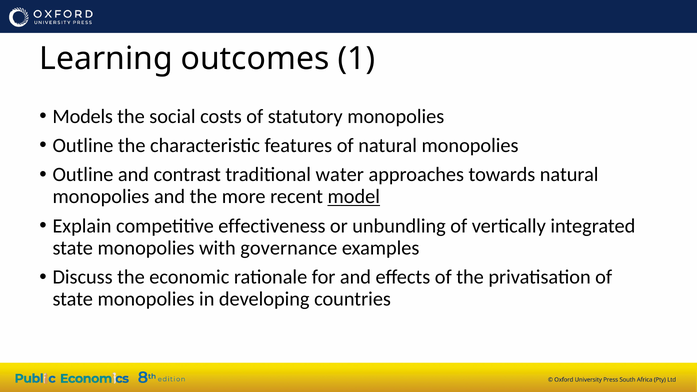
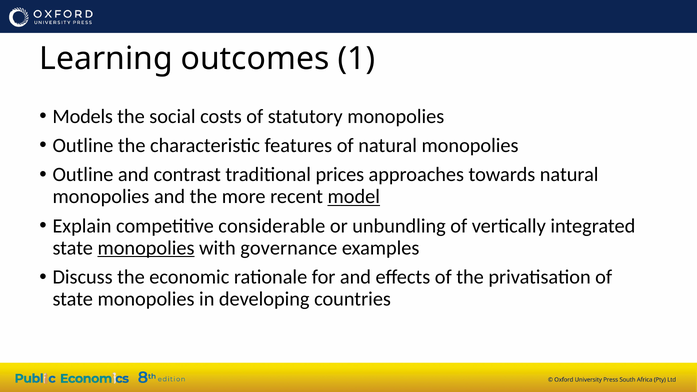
water: water -> prices
effectiveness: effectiveness -> considerable
monopolies at (146, 248) underline: none -> present
